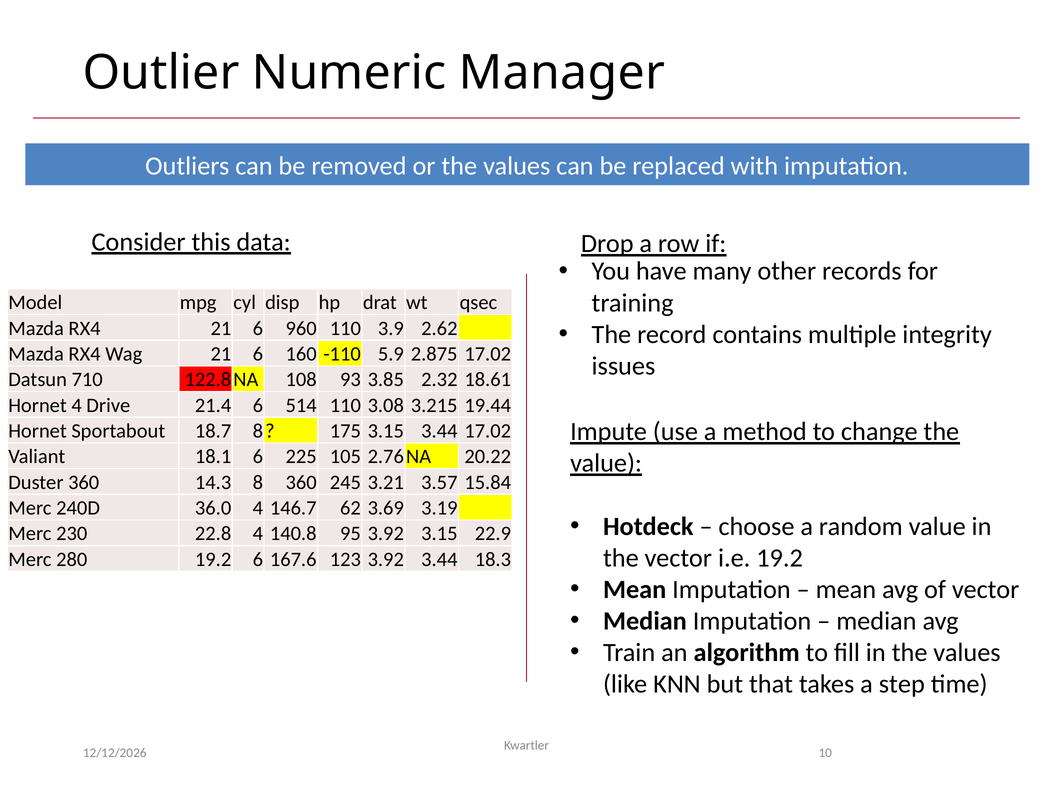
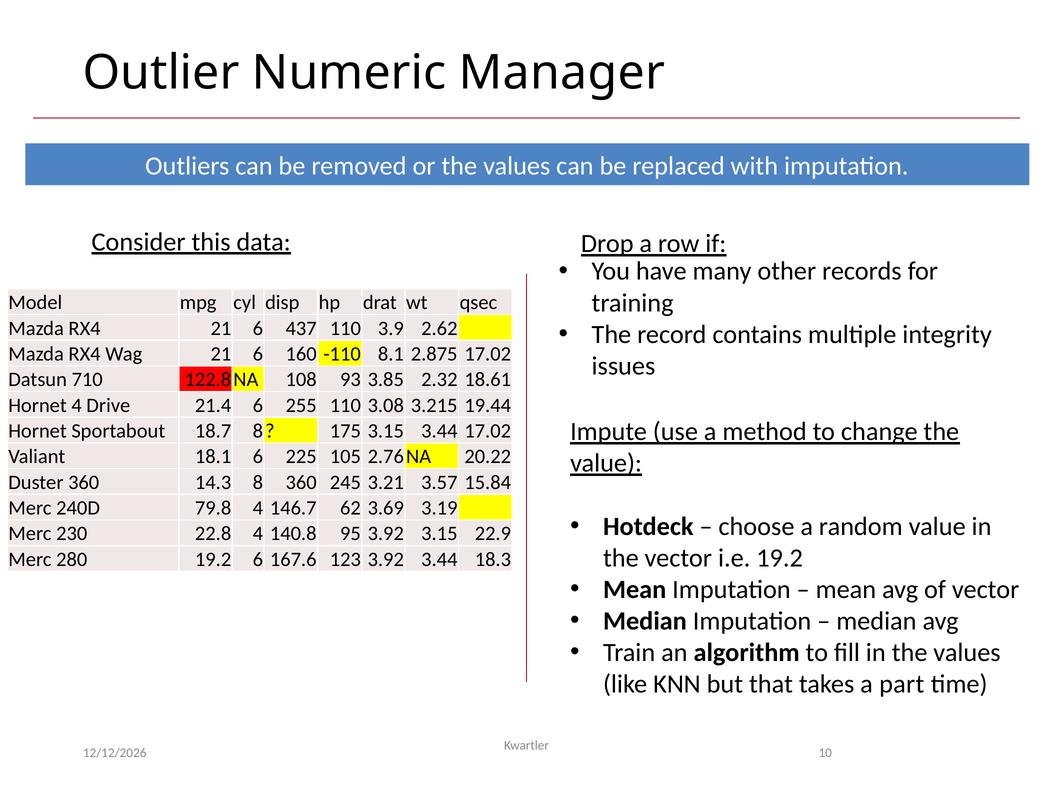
960: 960 -> 437
5.9: 5.9 -> 8.1
514: 514 -> 255
36.0: 36.0 -> 79.8
step: step -> part
